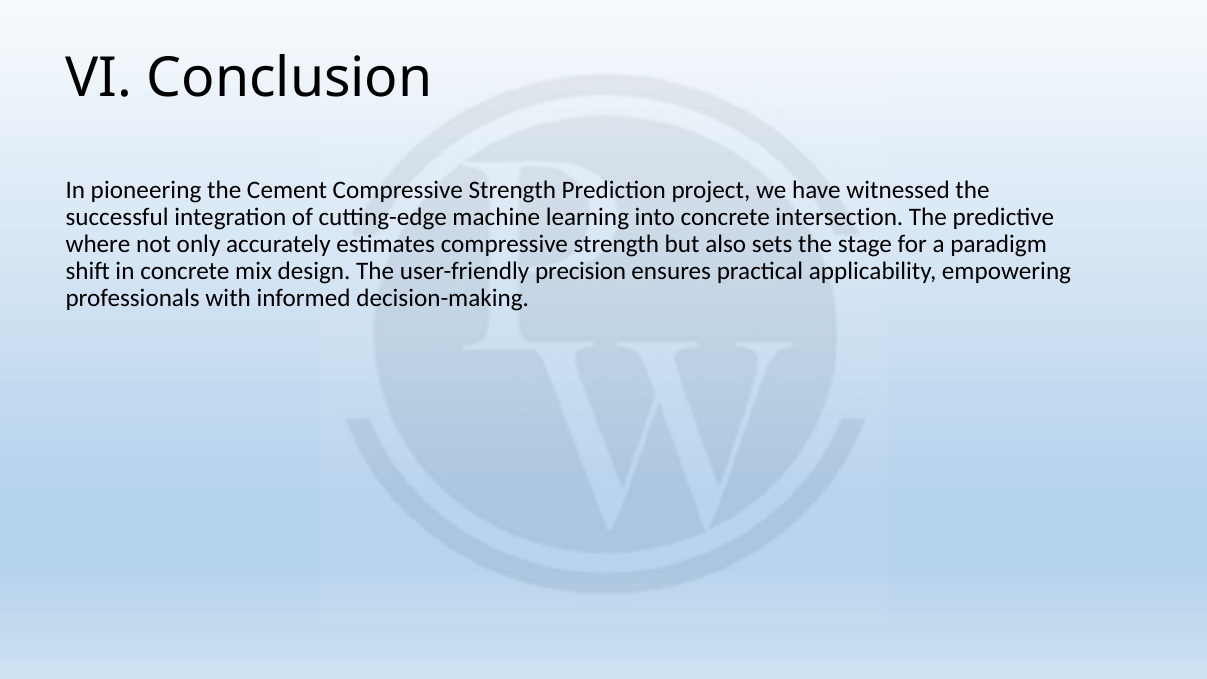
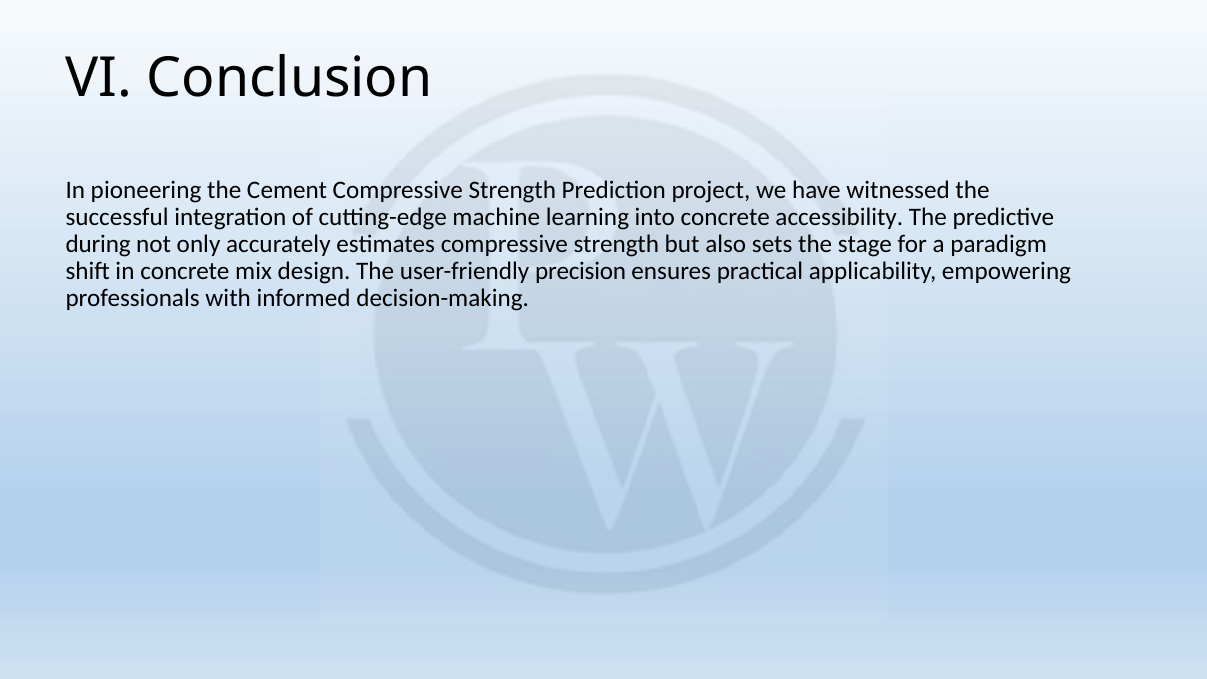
intersection: intersection -> accessibility
where: where -> during
